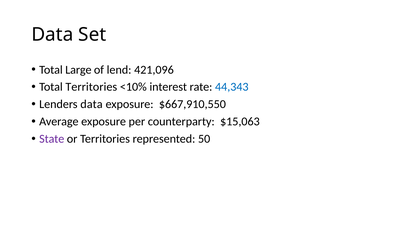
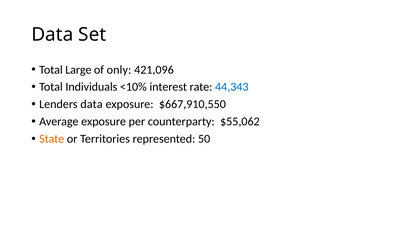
lend: lend -> only
Total Territories: Territories -> Individuals
$15,063: $15,063 -> $55,062
State colour: purple -> orange
